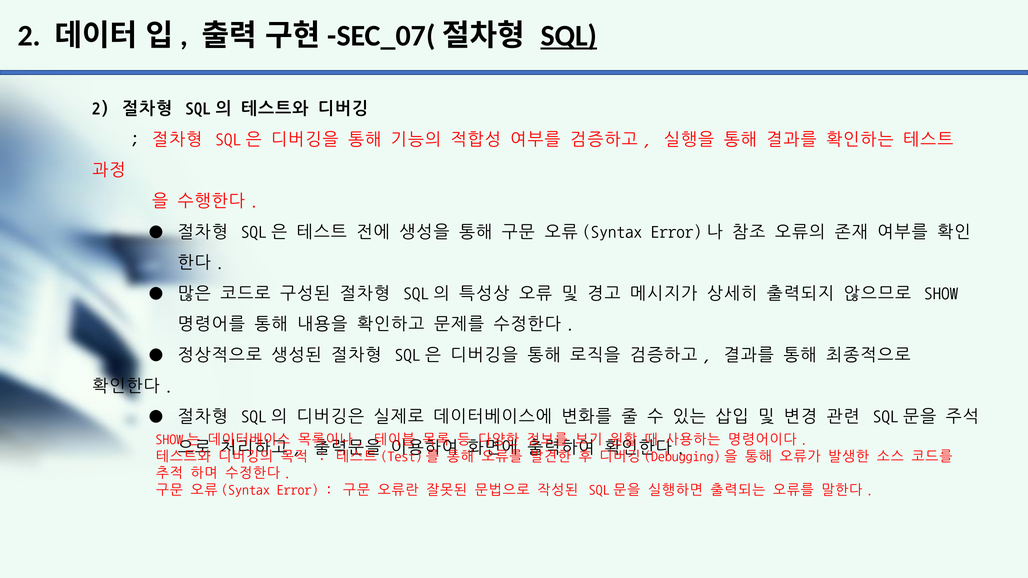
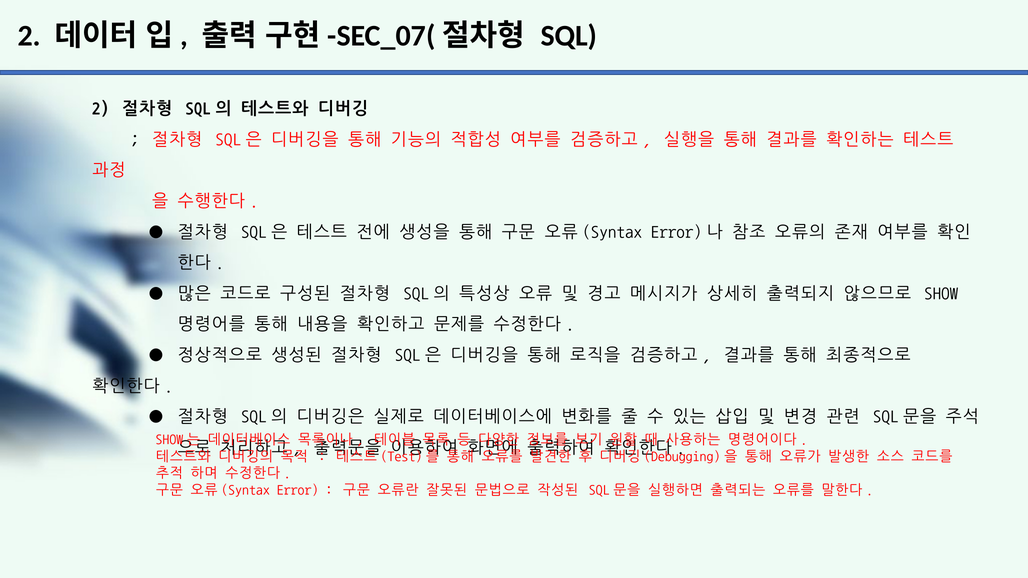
SQL underline: present -> none
